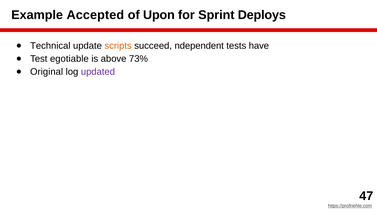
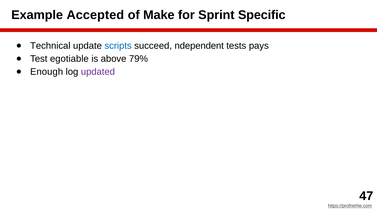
Upon: Upon -> Make
Deploys: Deploys -> Specific
scripts colour: orange -> blue
have: have -> pays
73%: 73% -> 79%
Original: Original -> Enough
